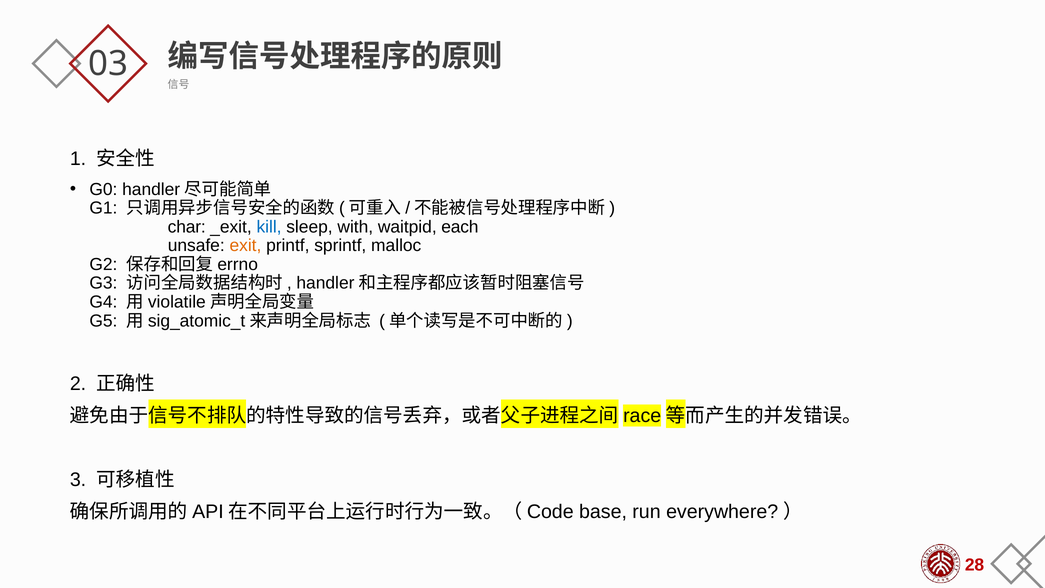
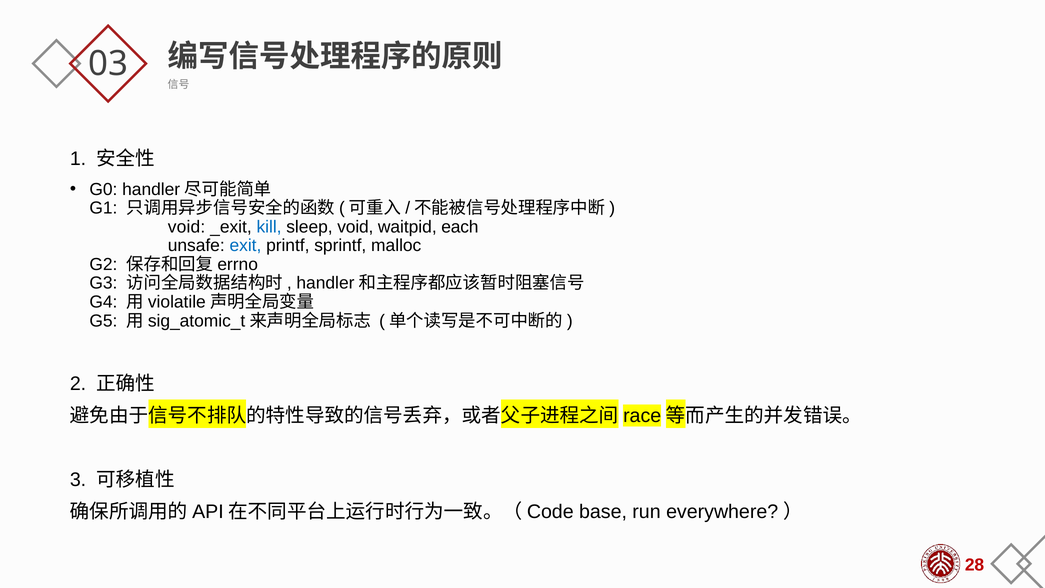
char at (187, 227): char -> void
sleep with: with -> void
exit colour: orange -> blue
